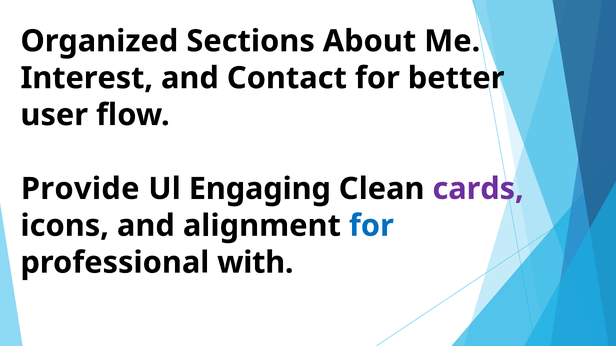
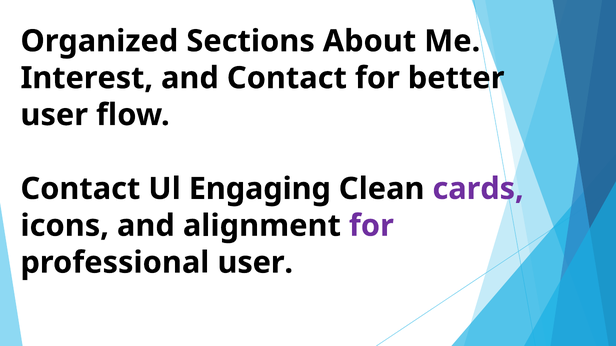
Provide at (80, 189): Provide -> Contact
for at (371, 226) colour: blue -> purple
professional with: with -> user
